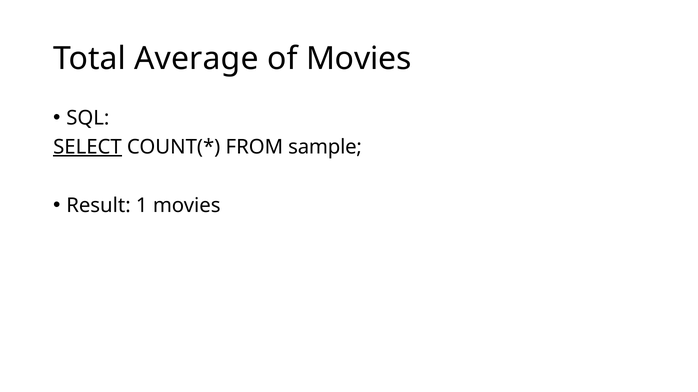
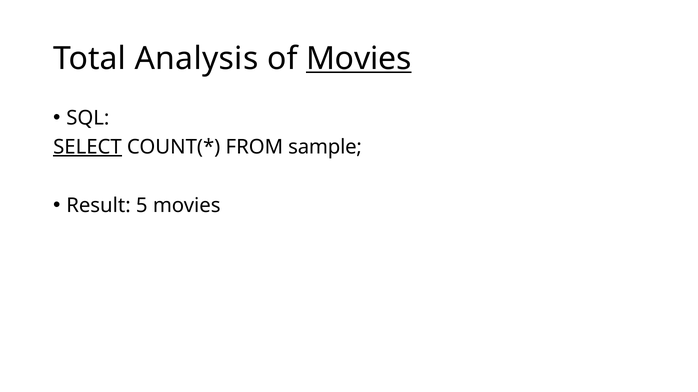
Average: Average -> Analysis
Movies at (359, 59) underline: none -> present
1: 1 -> 5
